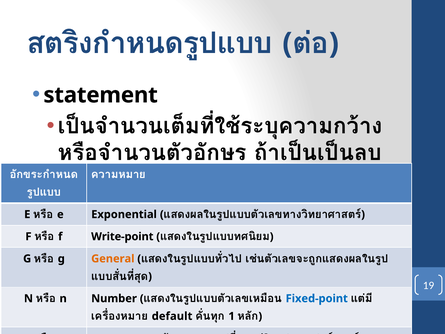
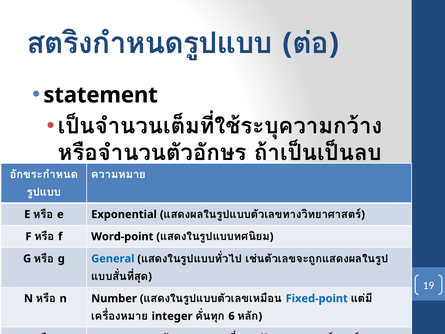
Write-point: Write-point -> Word-point
General colour: orange -> blue
default: default -> integer
1: 1 -> 6
